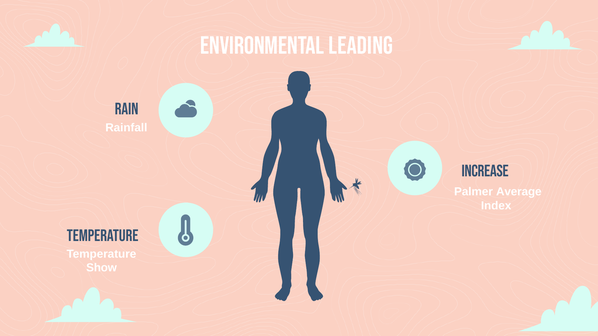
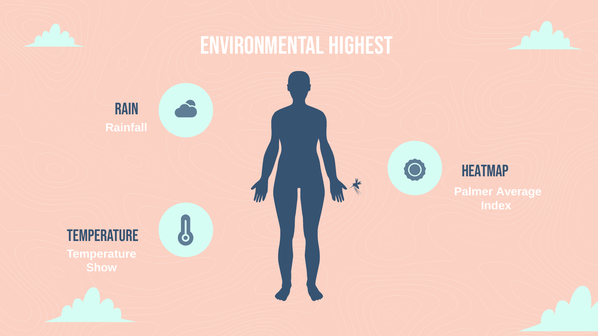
leading: leading -> highest
increase: increase -> heatmap
